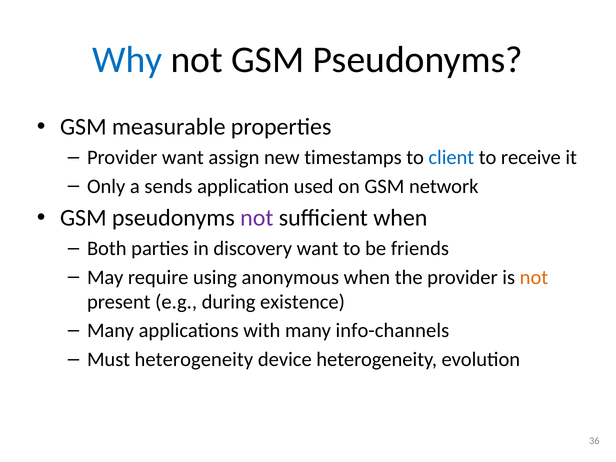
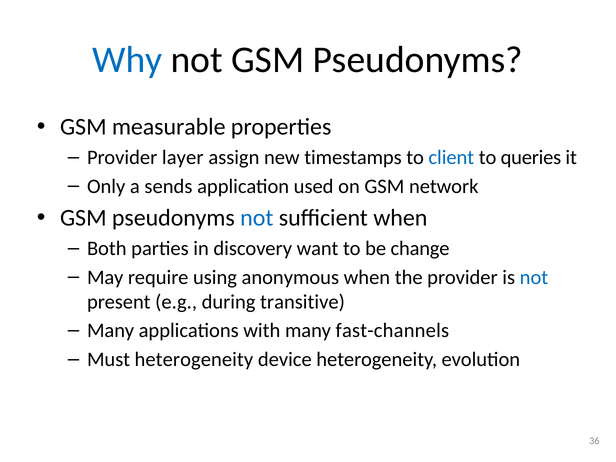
Provider want: want -> layer
receive: receive -> queries
not at (257, 218) colour: purple -> blue
friends: friends -> change
not at (534, 277) colour: orange -> blue
existence: existence -> transitive
info-channels: info-channels -> fast-channels
